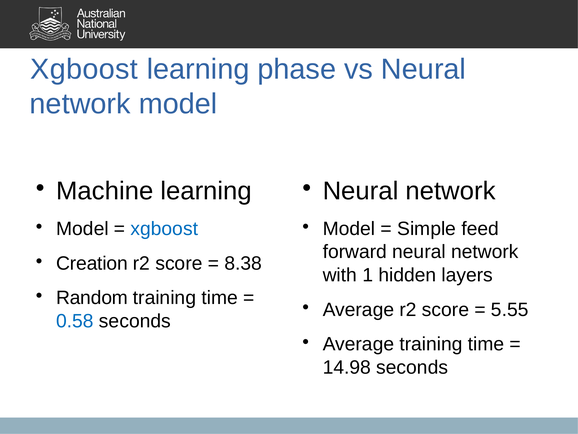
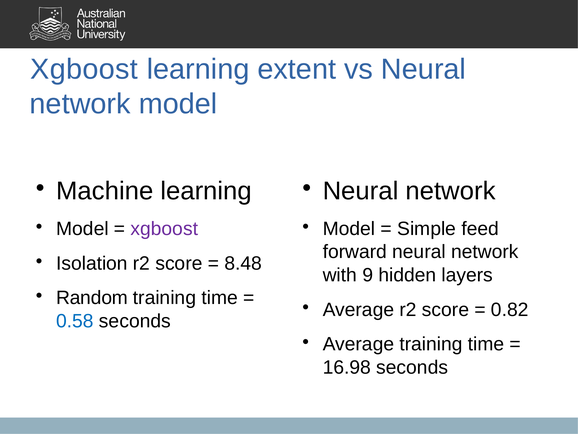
phase: phase -> extent
xgboost at (164, 229) colour: blue -> purple
Creation: Creation -> Isolation
8.38: 8.38 -> 8.48
1: 1 -> 9
5.55: 5.55 -> 0.82
14.98: 14.98 -> 16.98
